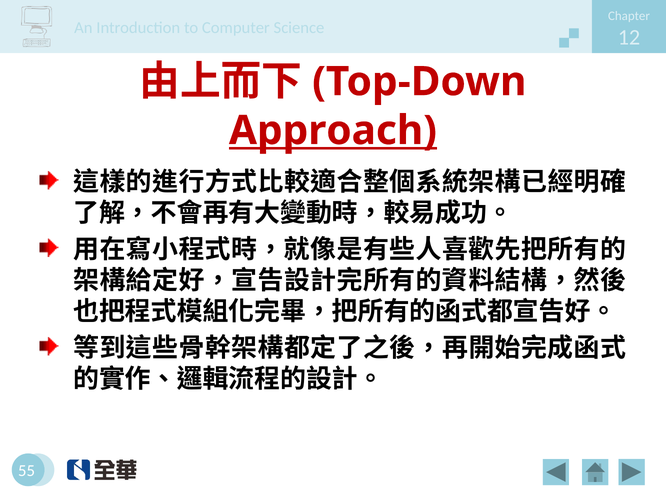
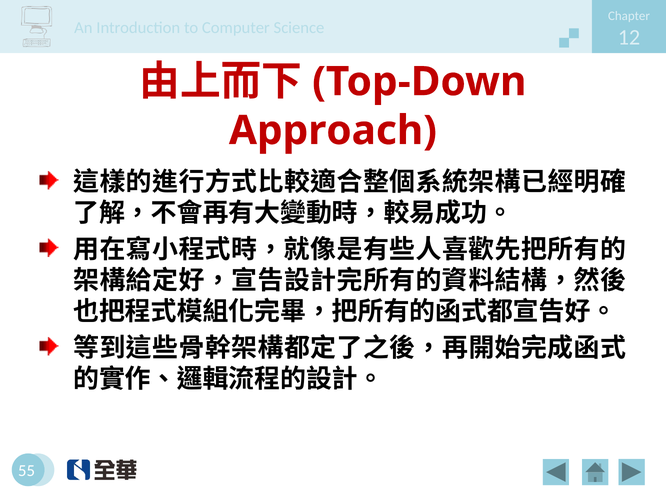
Approach underline: present -> none
